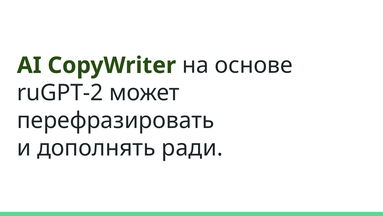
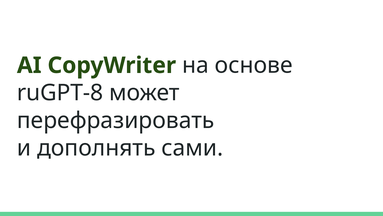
ruGPT-2: ruGPT-2 -> ruGPT-8
ради: ради -> сами
